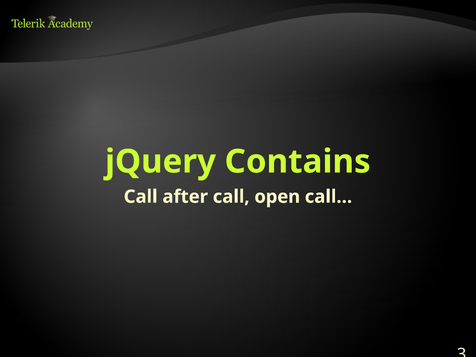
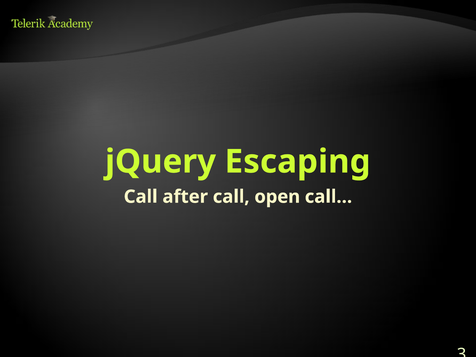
Contains: Contains -> Escaping
